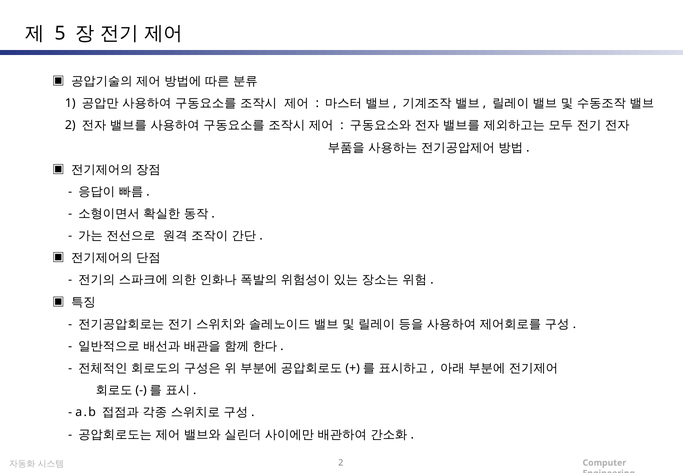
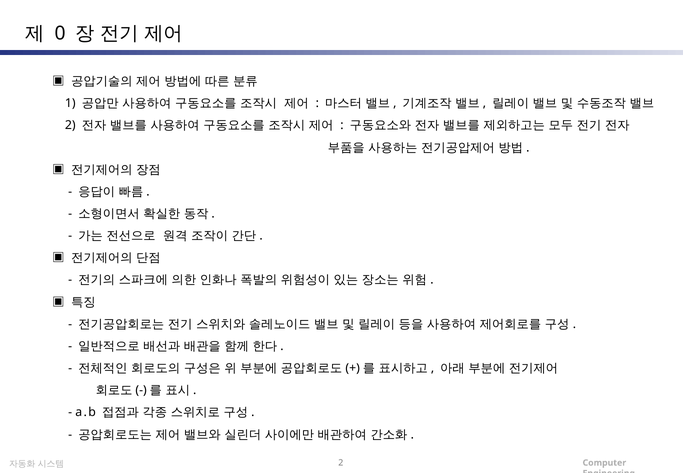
5: 5 -> 0
